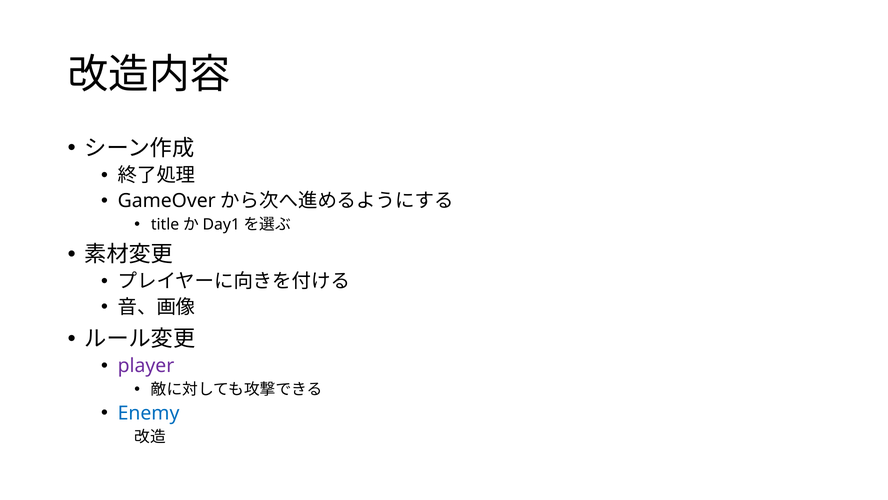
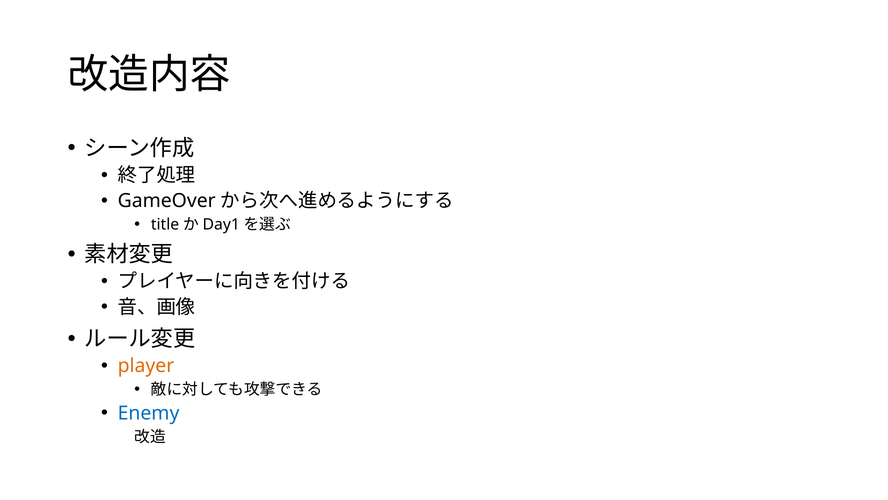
player colour: purple -> orange
